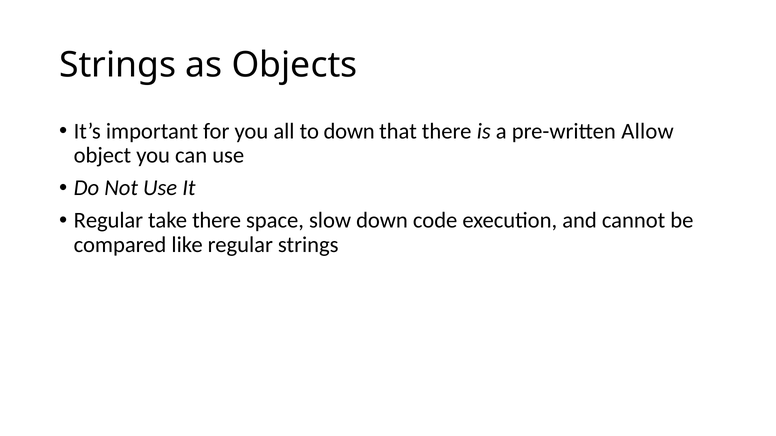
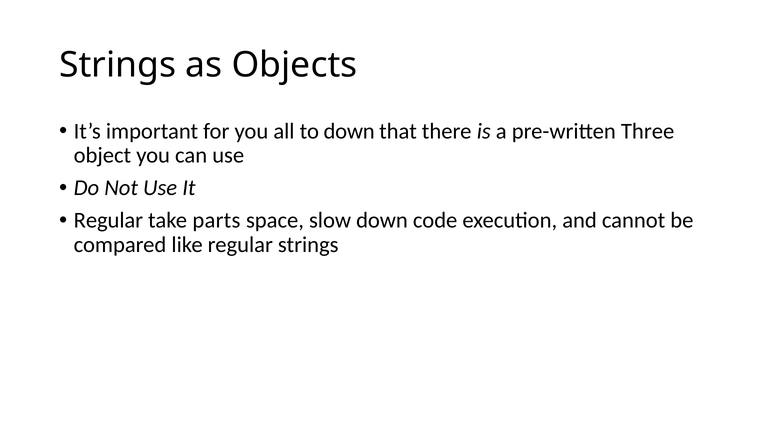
Allow: Allow -> Three
take there: there -> parts
